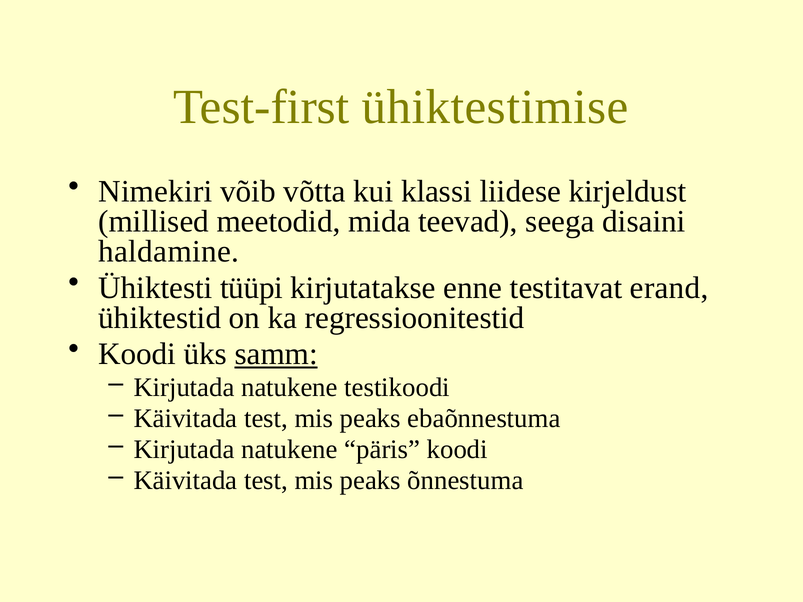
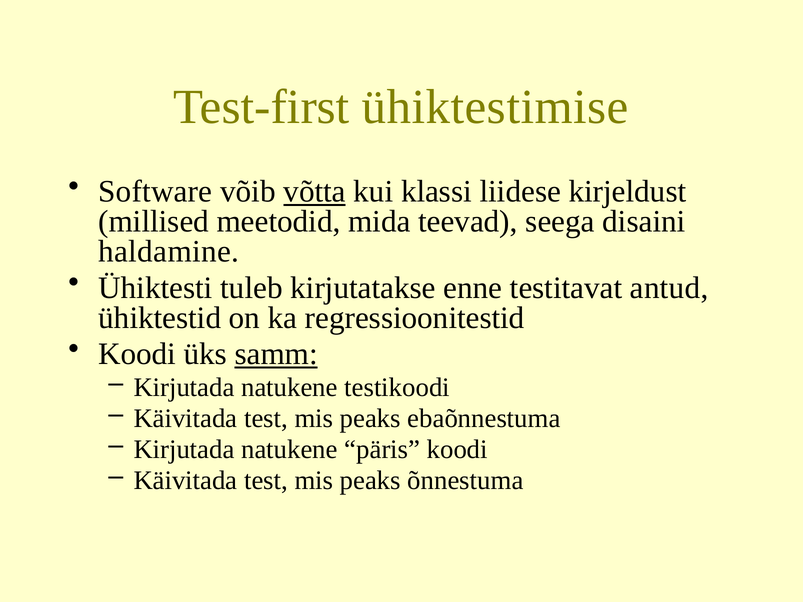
Nimekiri: Nimekiri -> Software
võtta underline: none -> present
tüüpi: tüüpi -> tuleb
erand: erand -> antud
